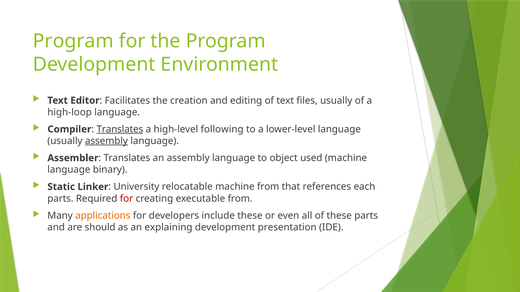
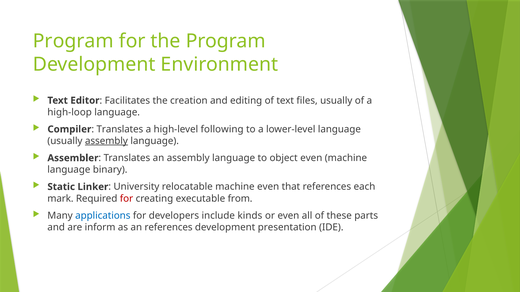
Translates at (120, 129) underline: present -> none
object used: used -> even
machine from: from -> even
parts at (60, 199): parts -> mark
applications colour: orange -> blue
include these: these -> kinds
should: should -> inform
an explaining: explaining -> references
